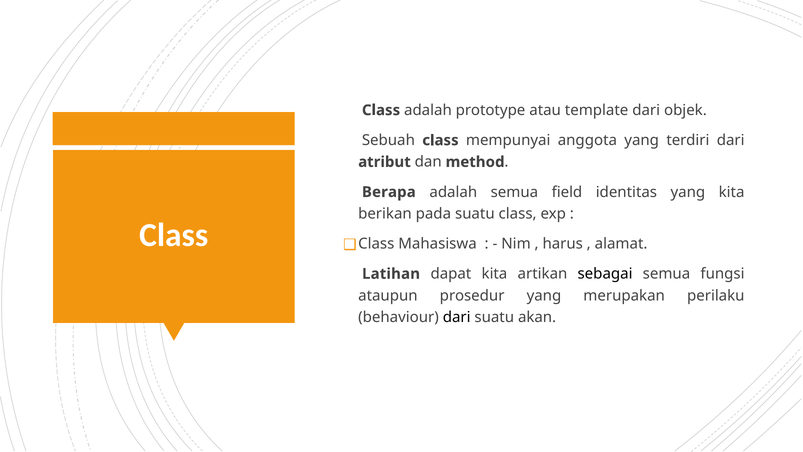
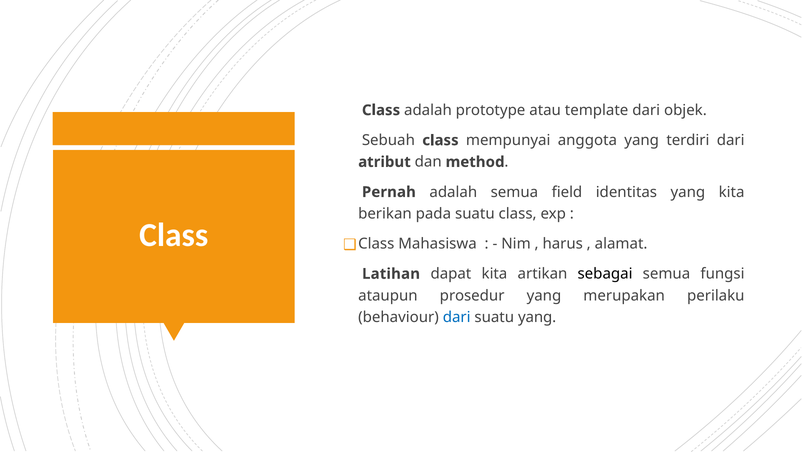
Berapa: Berapa -> Pernah
dari at (457, 317) colour: black -> blue
suatu akan: akan -> yang
